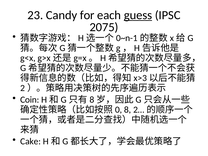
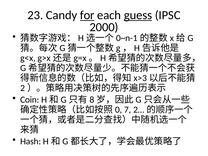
for underline: none -> present
2075: 2075 -> 2000
8: 8 -> 7
Cake: Cake -> Hash
